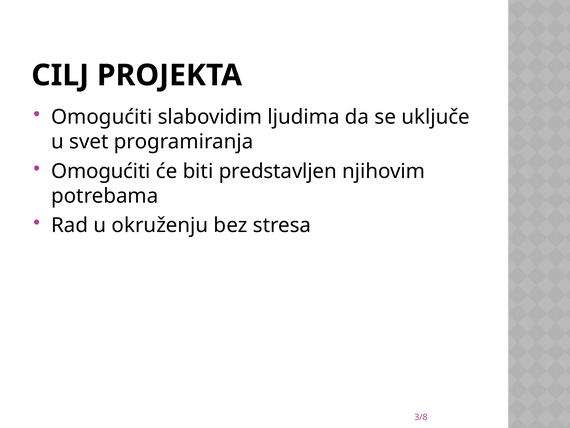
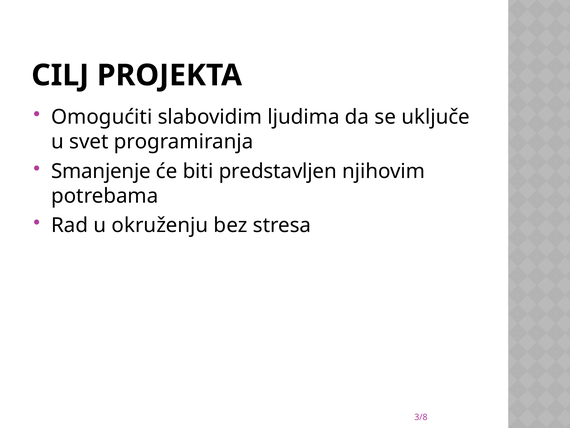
Omogućiti at (101, 171): Omogućiti -> Smanjenje
